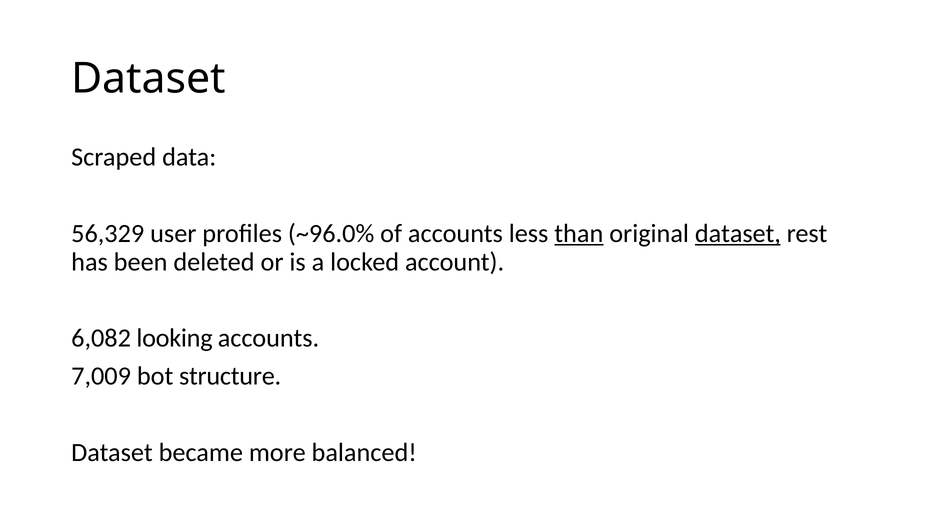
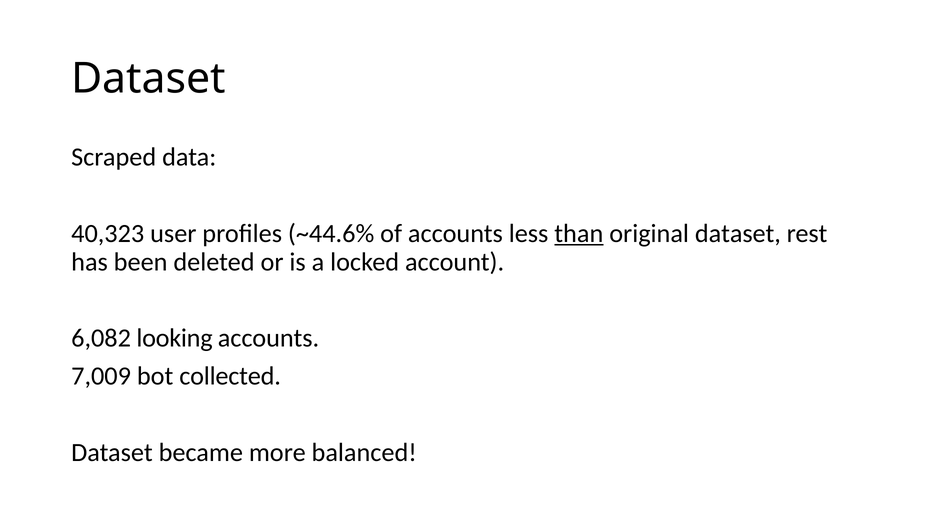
56,329: 56,329 -> 40,323
~96.0%: ~96.0% -> ~44.6%
dataset at (738, 234) underline: present -> none
structure: structure -> collected
